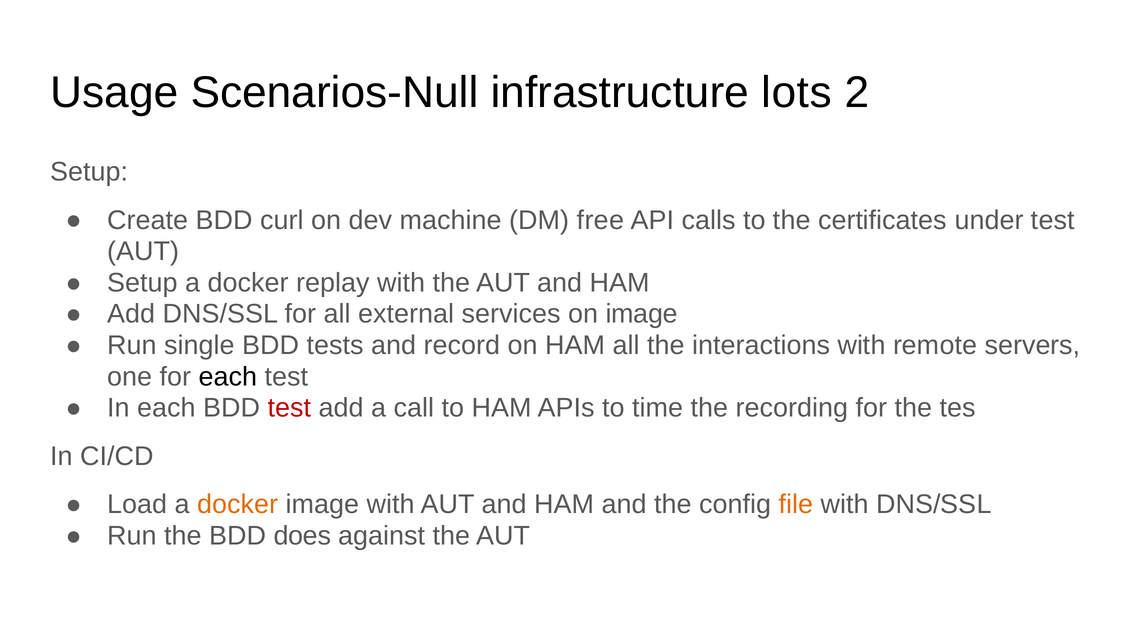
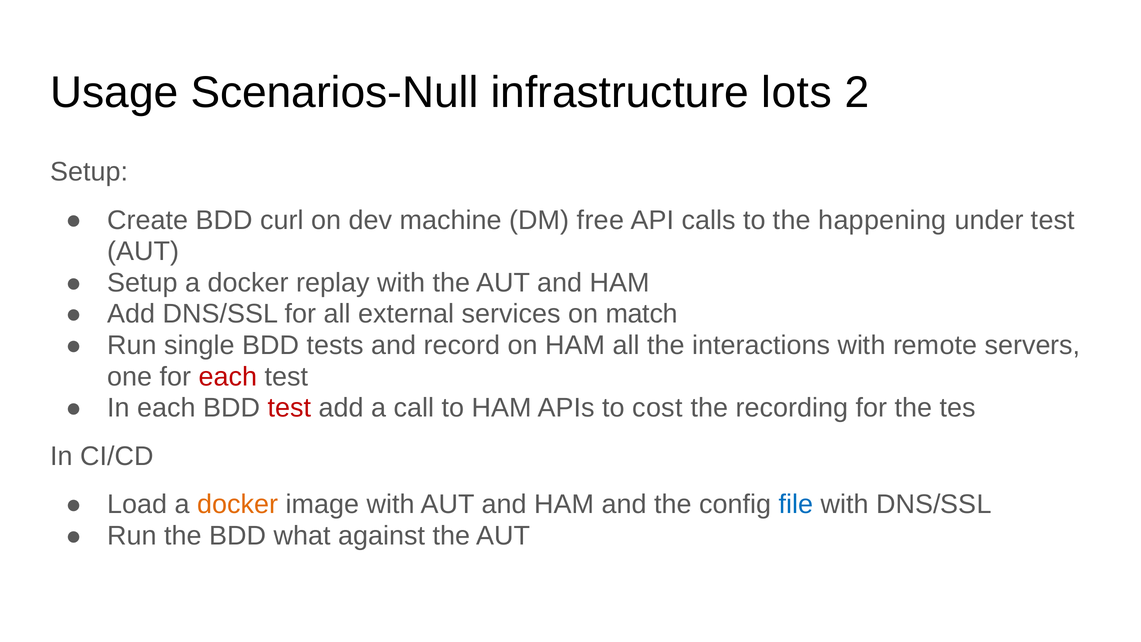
certificates: certificates -> happening
on image: image -> match
each at (228, 377) colour: black -> red
time: time -> cost
file colour: orange -> blue
does: does -> what
